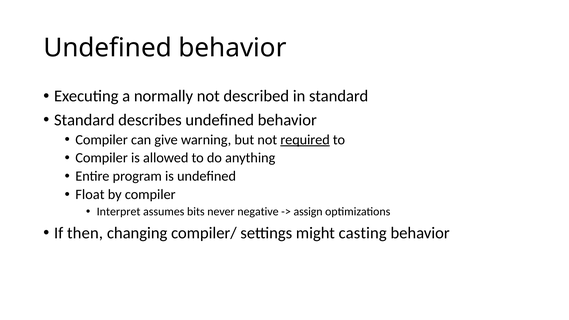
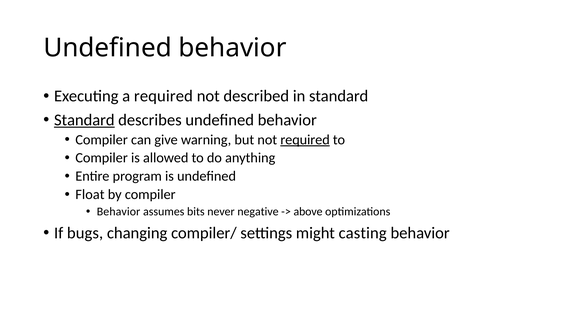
a normally: normally -> required
Standard at (84, 120) underline: none -> present
Interpret at (119, 212): Interpret -> Behavior
assign: assign -> above
then: then -> bugs
